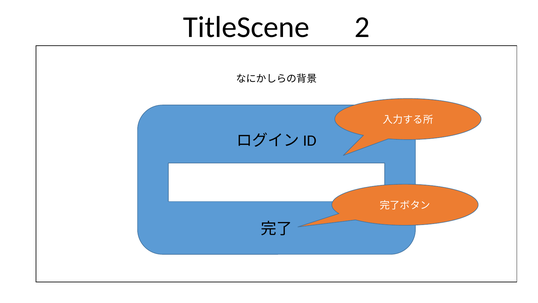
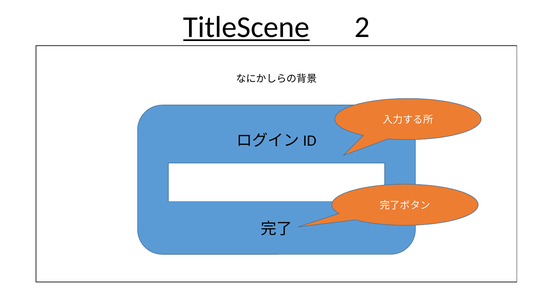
TitleScene underline: none -> present
